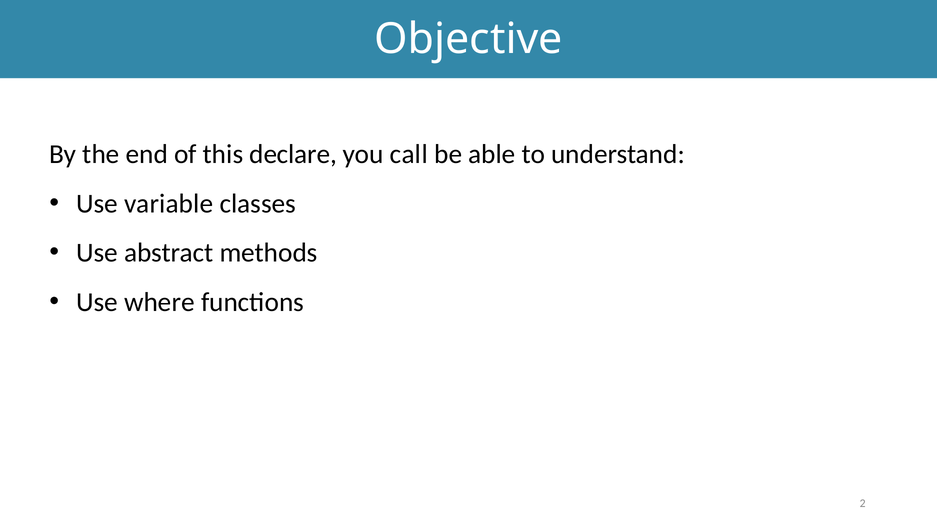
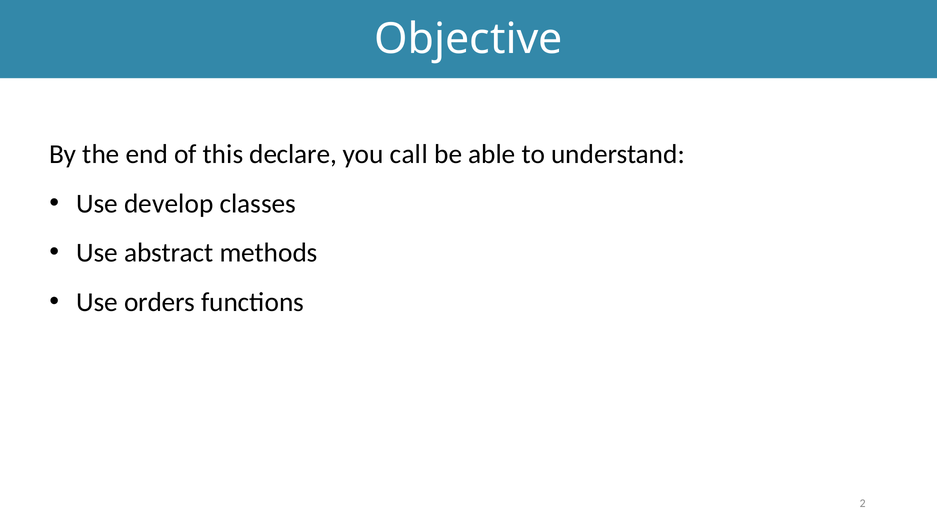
variable: variable -> develop
where: where -> orders
